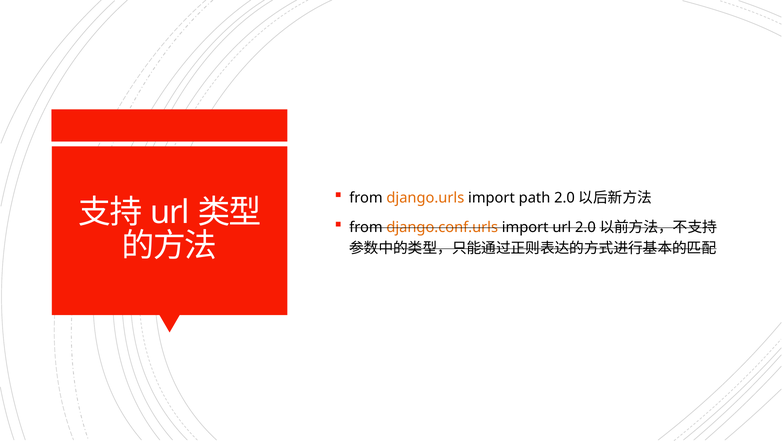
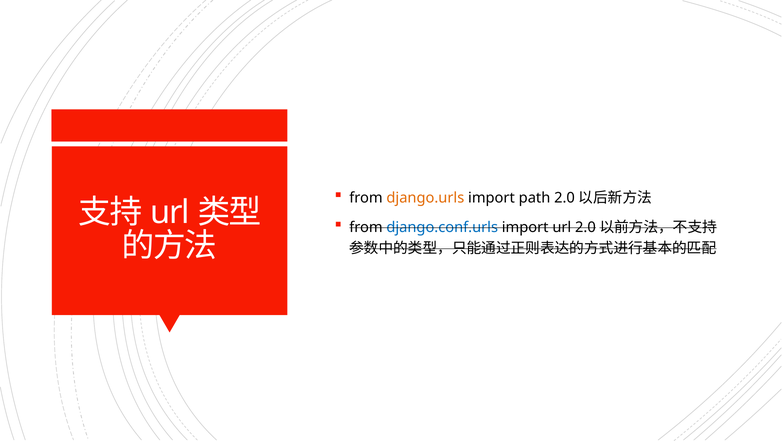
django.conf.urls colour: orange -> blue
